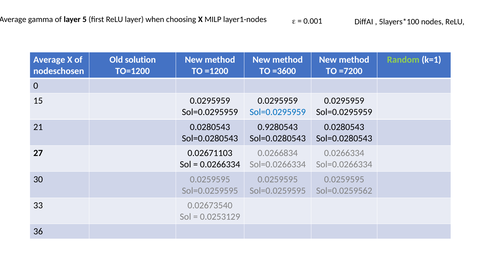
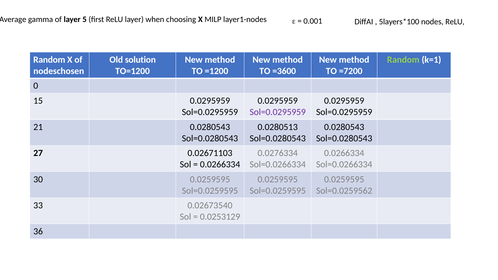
Average at (49, 60): Average -> Random
Sol=0.0295959 at (278, 112) colour: blue -> purple
0.9280543: 0.9280543 -> 0.0280513
0.0266834: 0.0266834 -> 0.0276334
